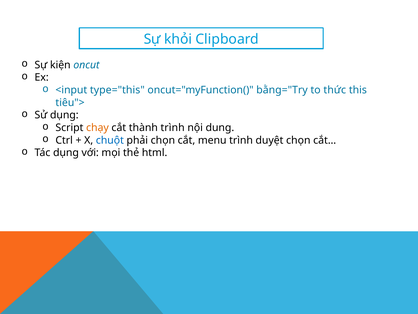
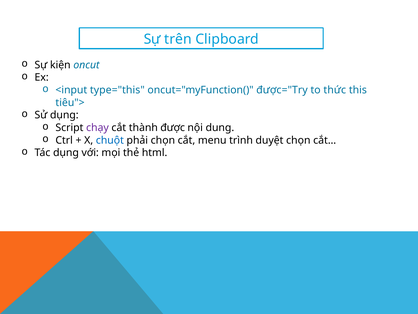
khỏi: khỏi -> trên
bằng="Try: bằng="Try -> được="Try
chạy colour: orange -> purple
thành trình: trình -> được
